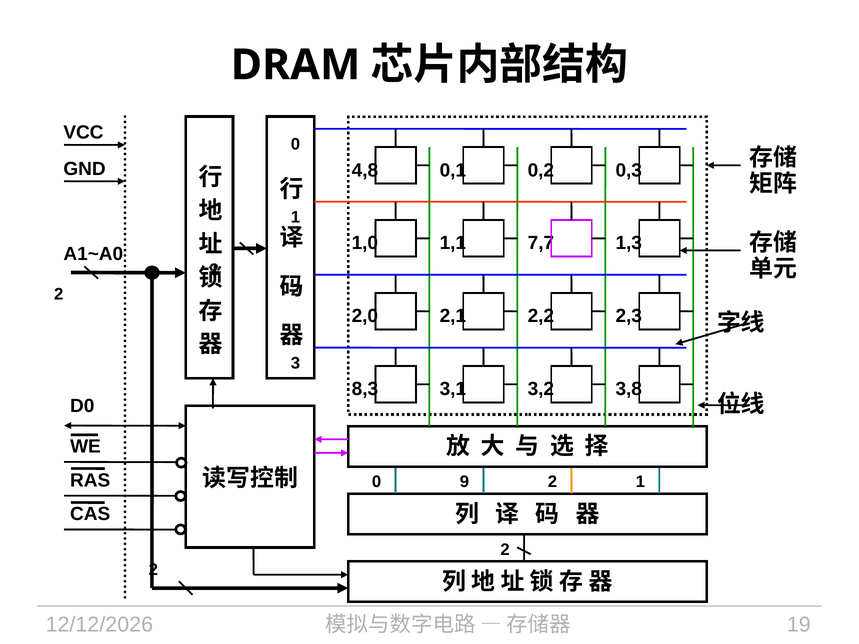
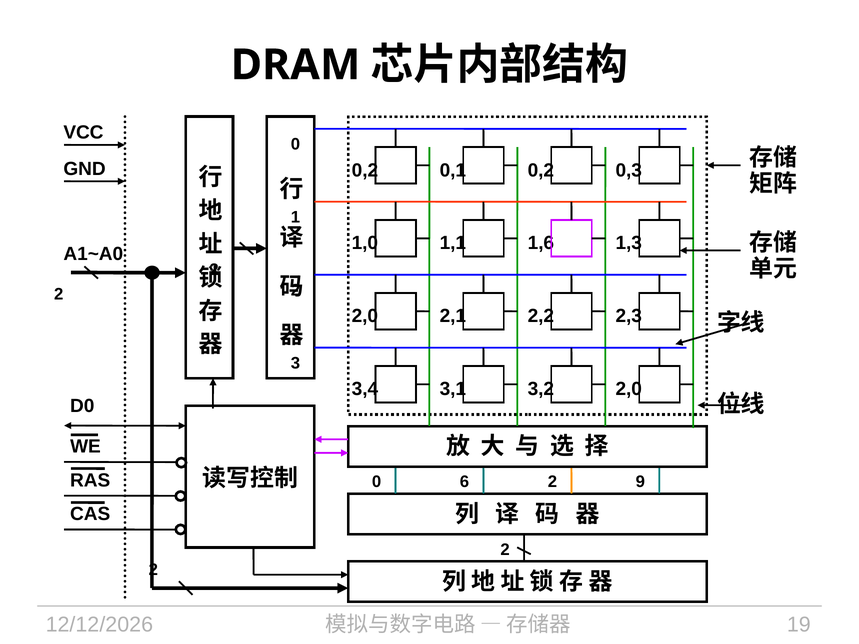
4,8 at (365, 170): 4,8 -> 0,2
7,7: 7,7 -> 1,6
8,3: 8,3 -> 3,4
3,2 3,8: 3,8 -> 2,0
9: 9 -> 6
2 1: 1 -> 9
